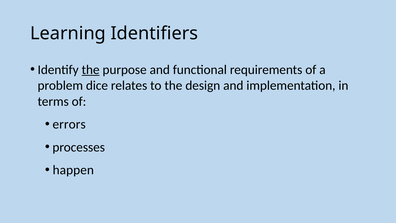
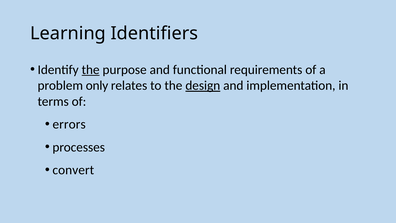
dice: dice -> only
design underline: none -> present
happen: happen -> convert
